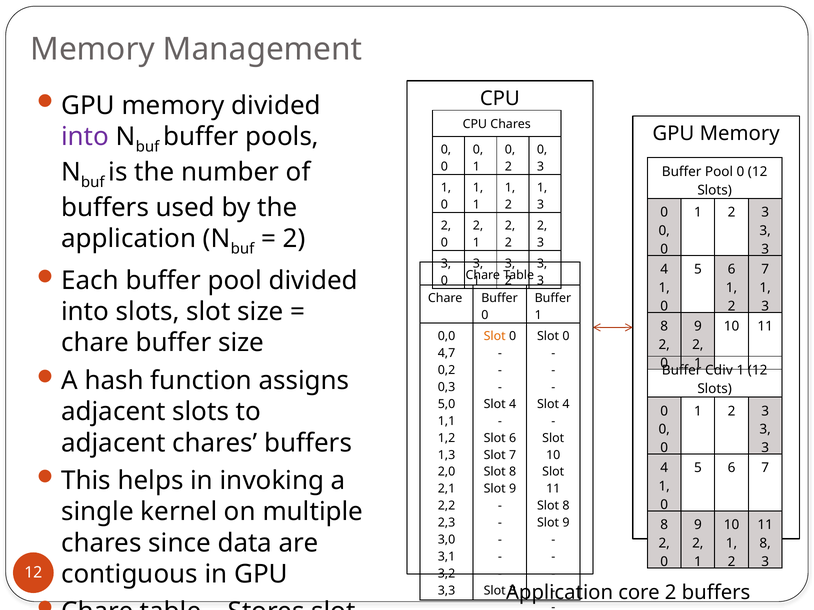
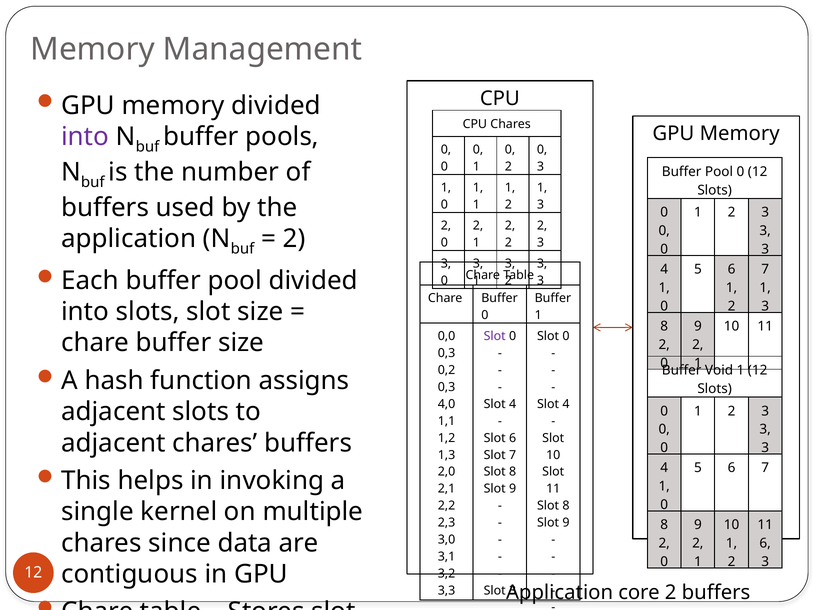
Slot at (495, 337) colour: orange -> purple
4,7 at (447, 354): 4,7 -> 0,3
Cdiv: Cdiv -> Void
5,0: 5,0 -> 4,0
8 at (765, 544): 8 -> 6
